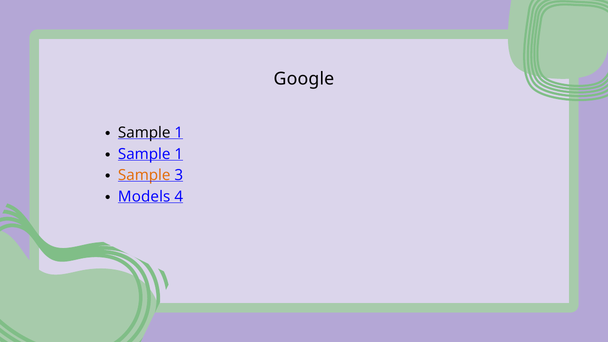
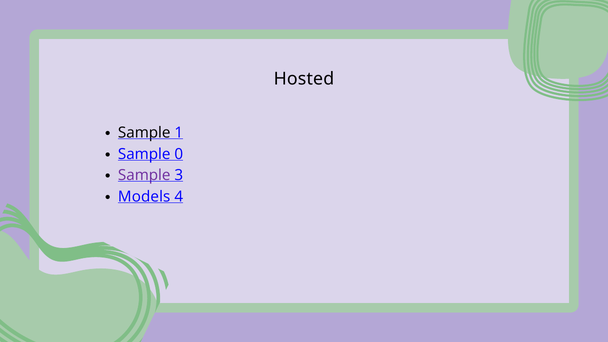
Google: Google -> Hosted
1 at (179, 154): 1 -> 0
Sample at (144, 175) colour: orange -> purple
